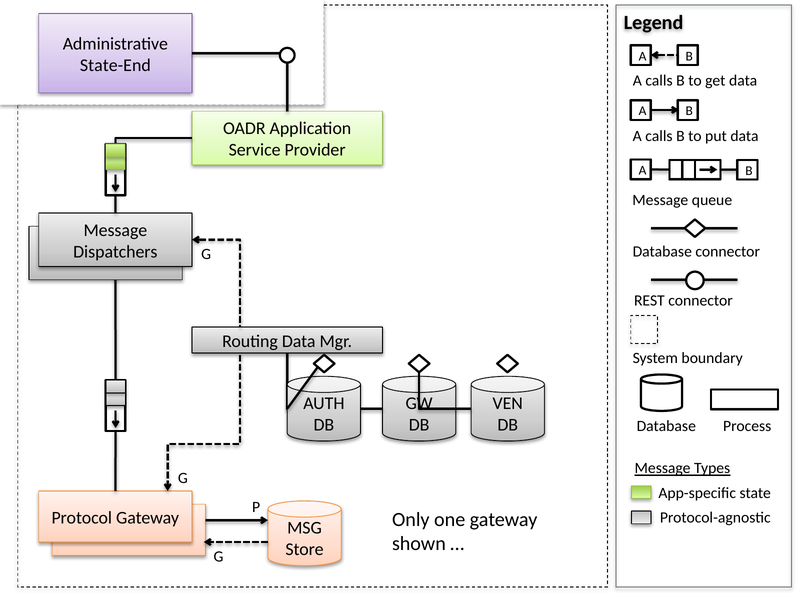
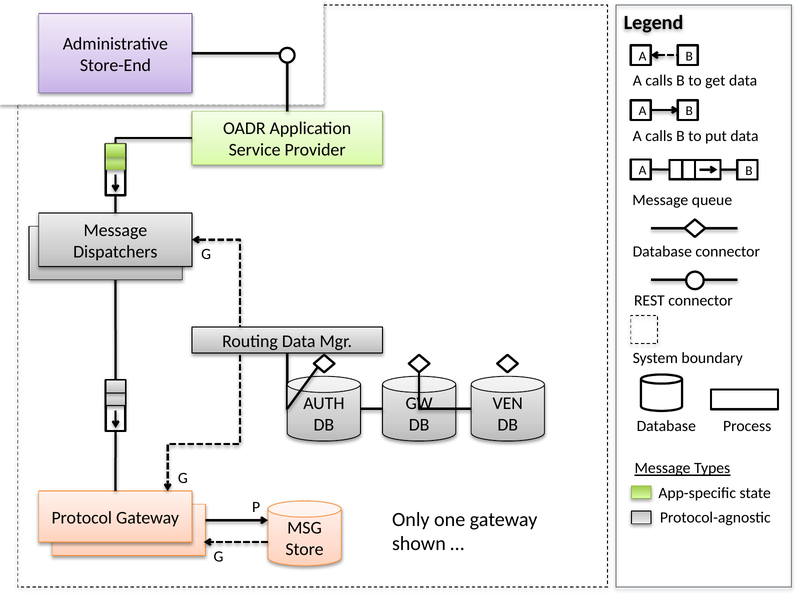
State-End: State-End -> Store-End
